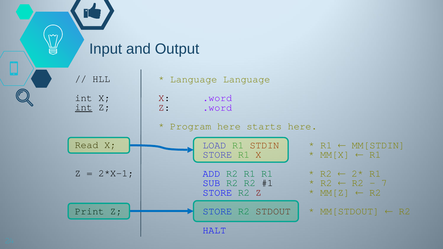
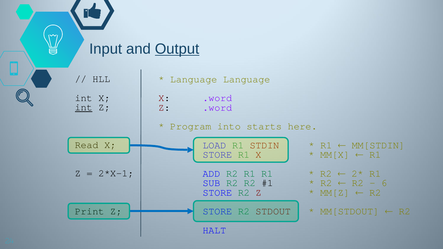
Output underline: none -> present
Program here: here -> into
7: 7 -> 6
